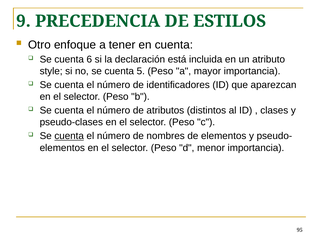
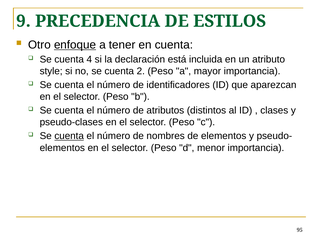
enfoque underline: none -> present
6: 6 -> 4
5: 5 -> 2
